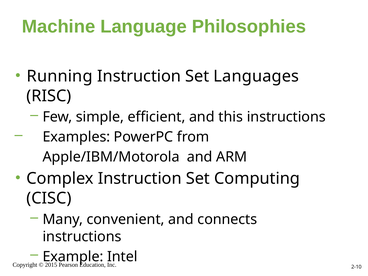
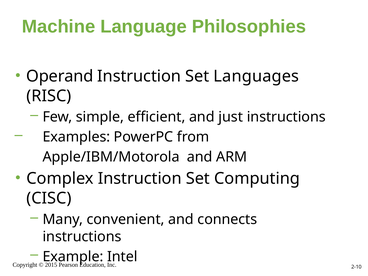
Running: Running -> Operand
this: this -> just
